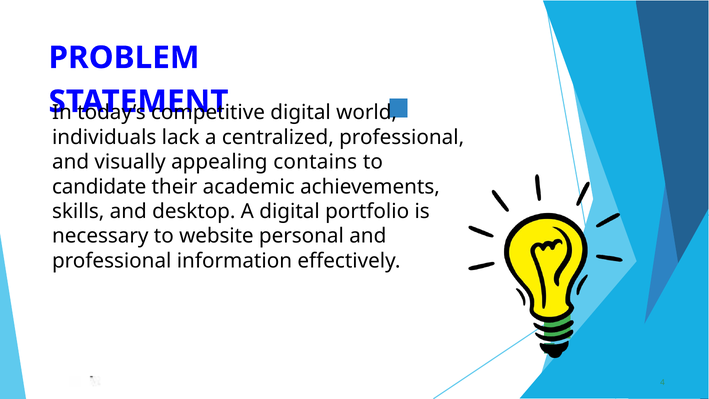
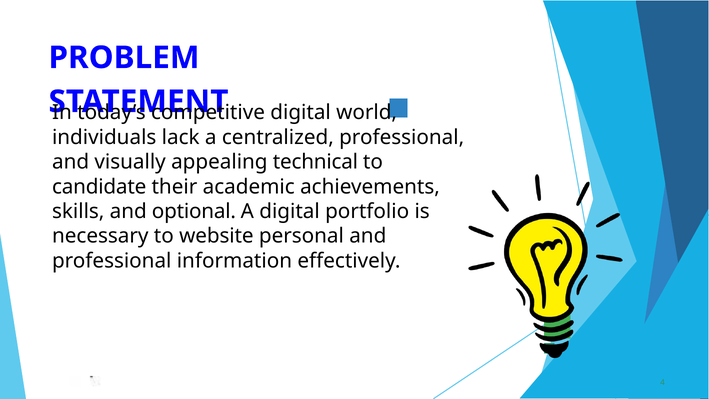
contains: contains -> technical
desktop: desktop -> optional
